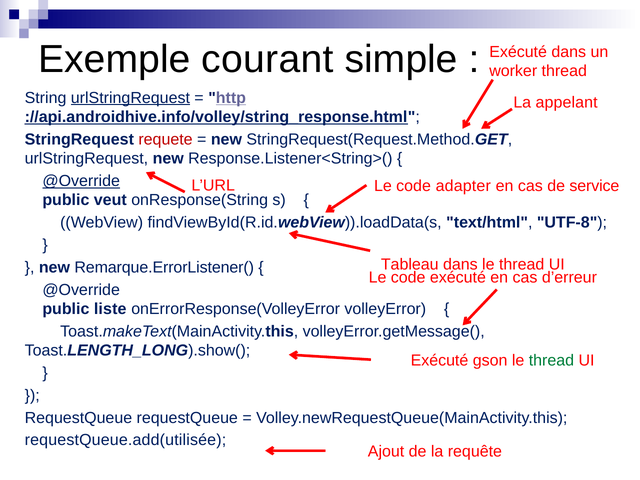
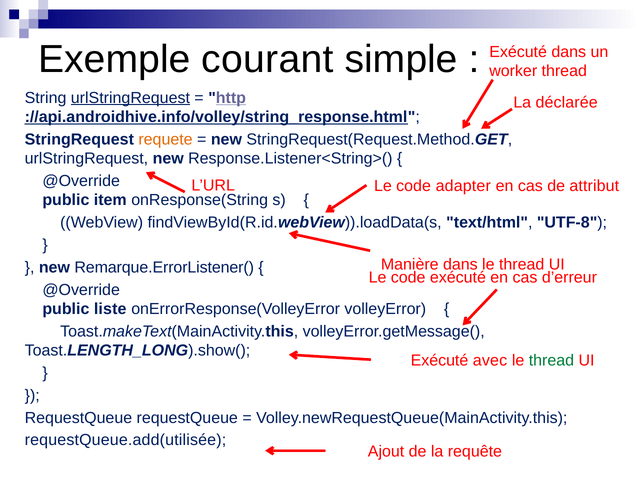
appelant: appelant -> déclarée
requete colour: red -> orange
@Override at (81, 181) underline: present -> none
service: service -> attribut
veut: veut -> item
Tableau: Tableau -> Manière
gson: gson -> avec
